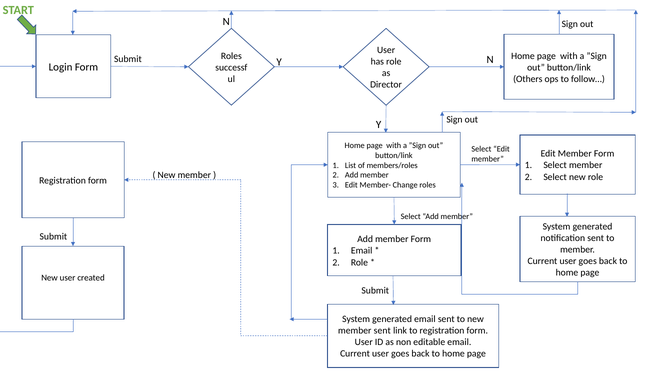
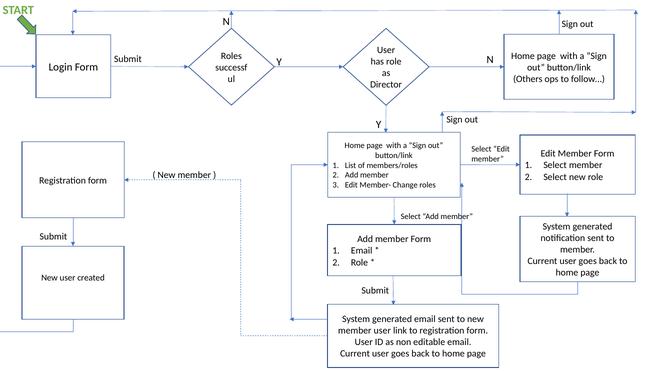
member sent: sent -> user
